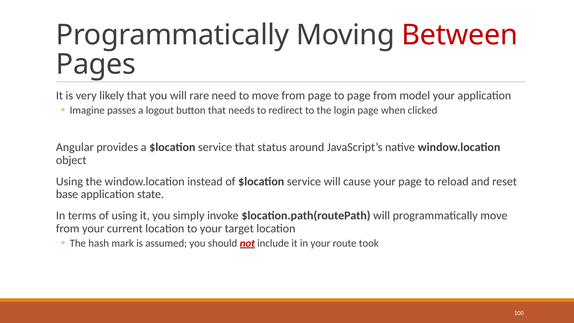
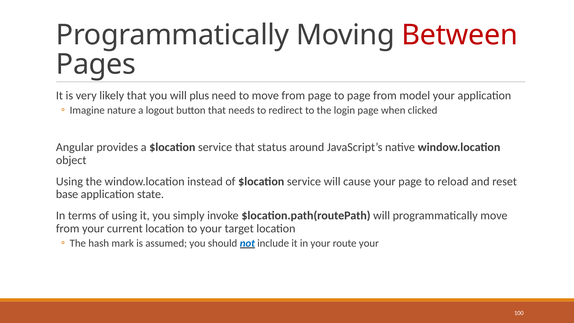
rare: rare -> plus
passes: passes -> nature
not colour: red -> blue
route took: took -> your
